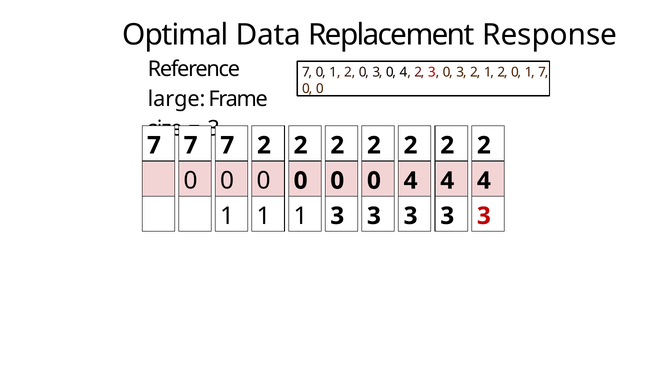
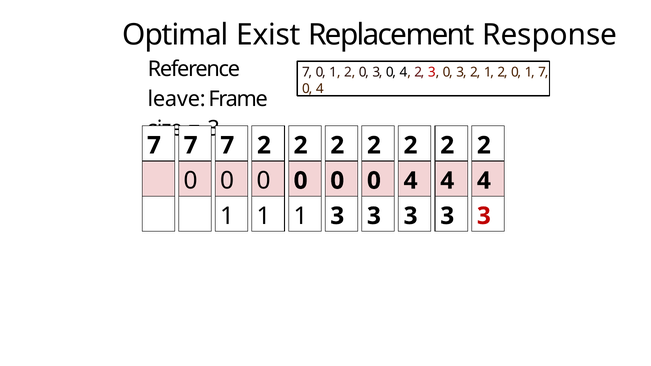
Data: Data -> Exist
0 at (320, 89): 0 -> 4
large: large -> leave
